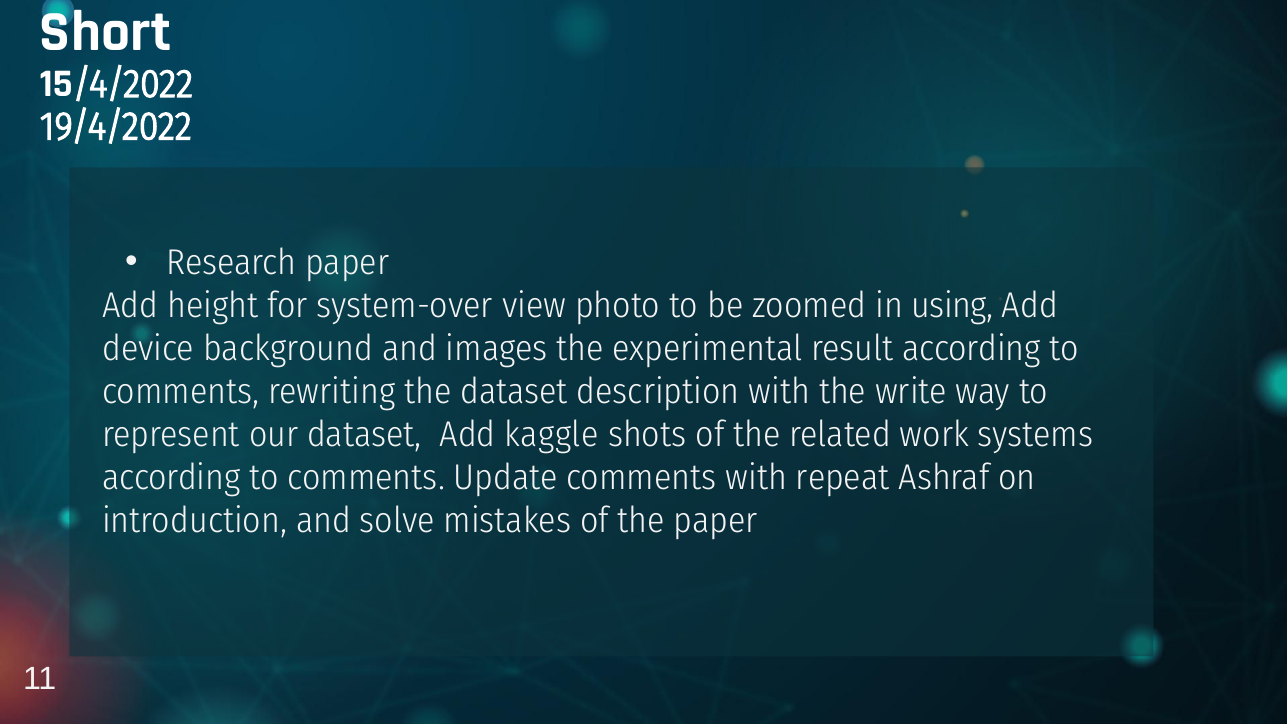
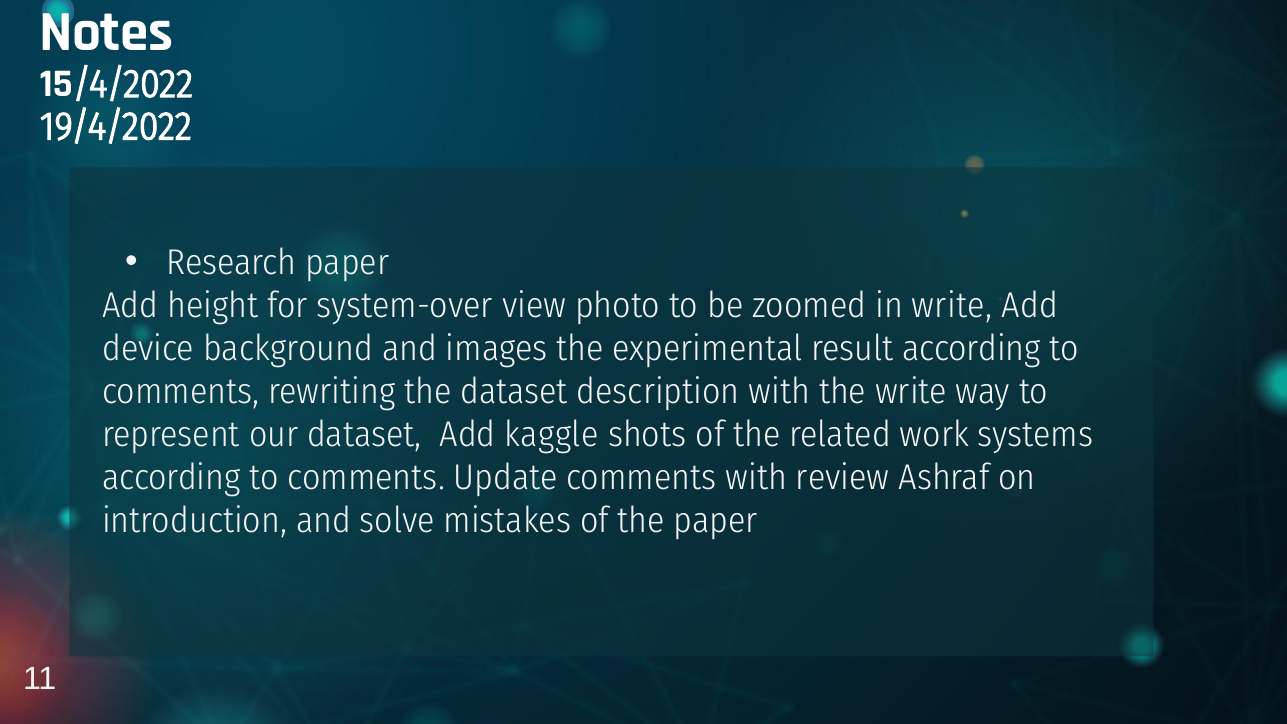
Short: Short -> Notes
in using: using -> write
repeat: repeat -> review
